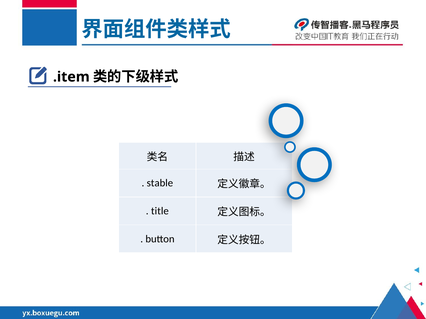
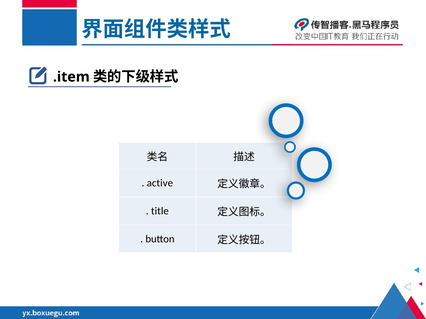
stable: stable -> active
